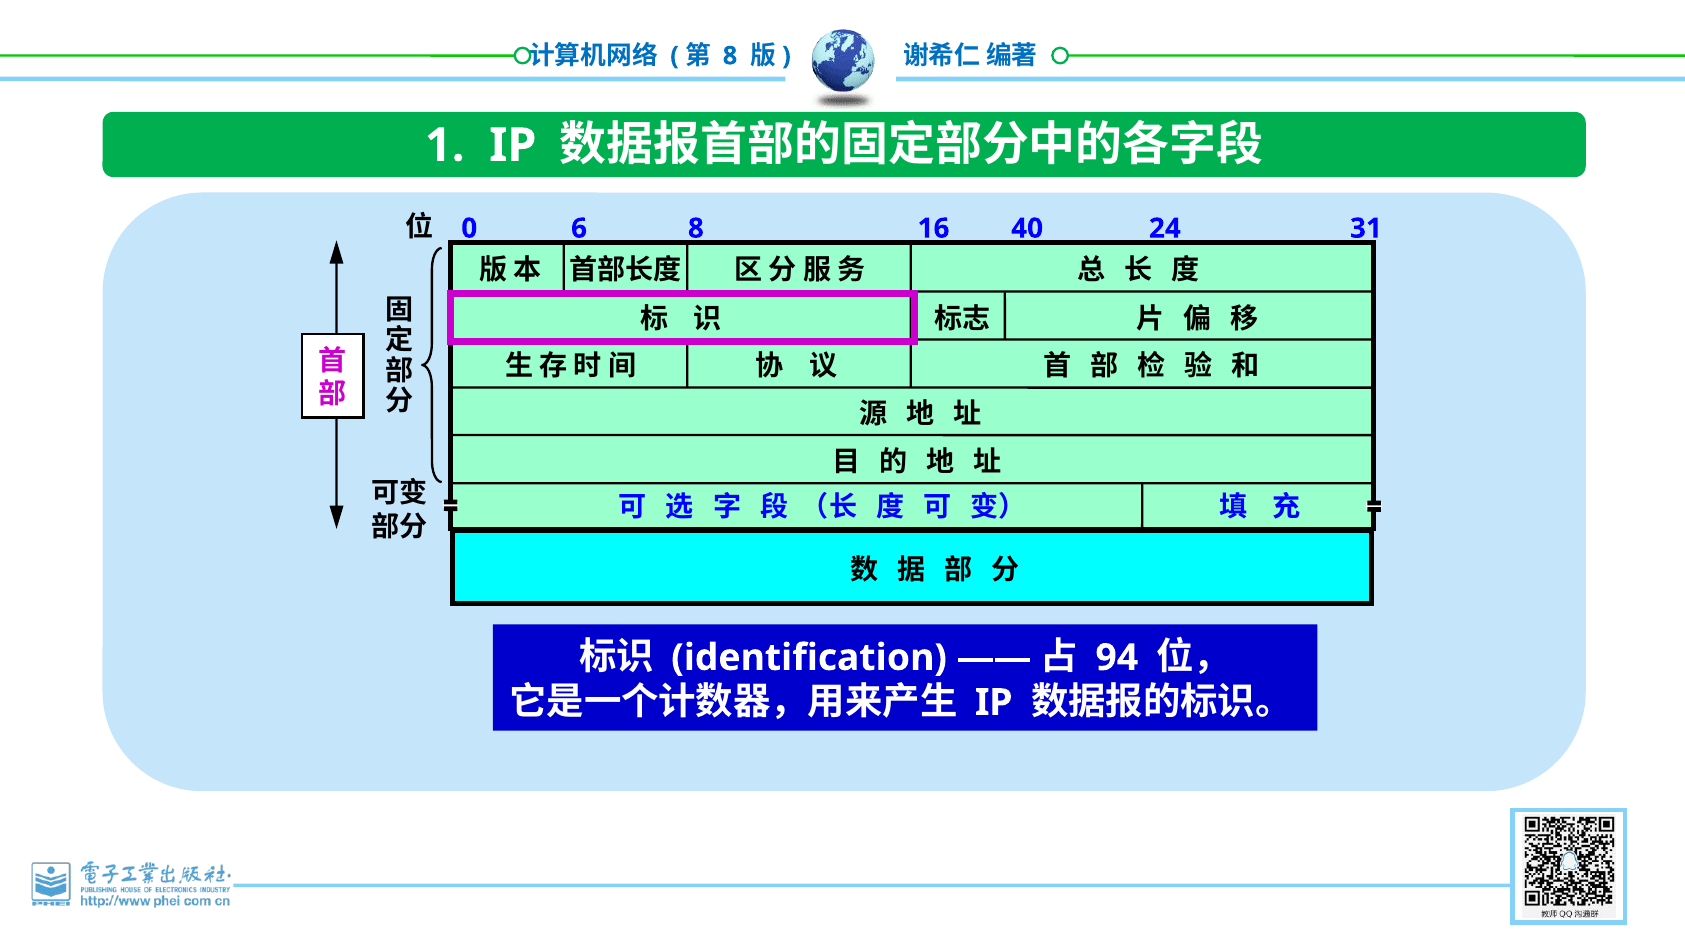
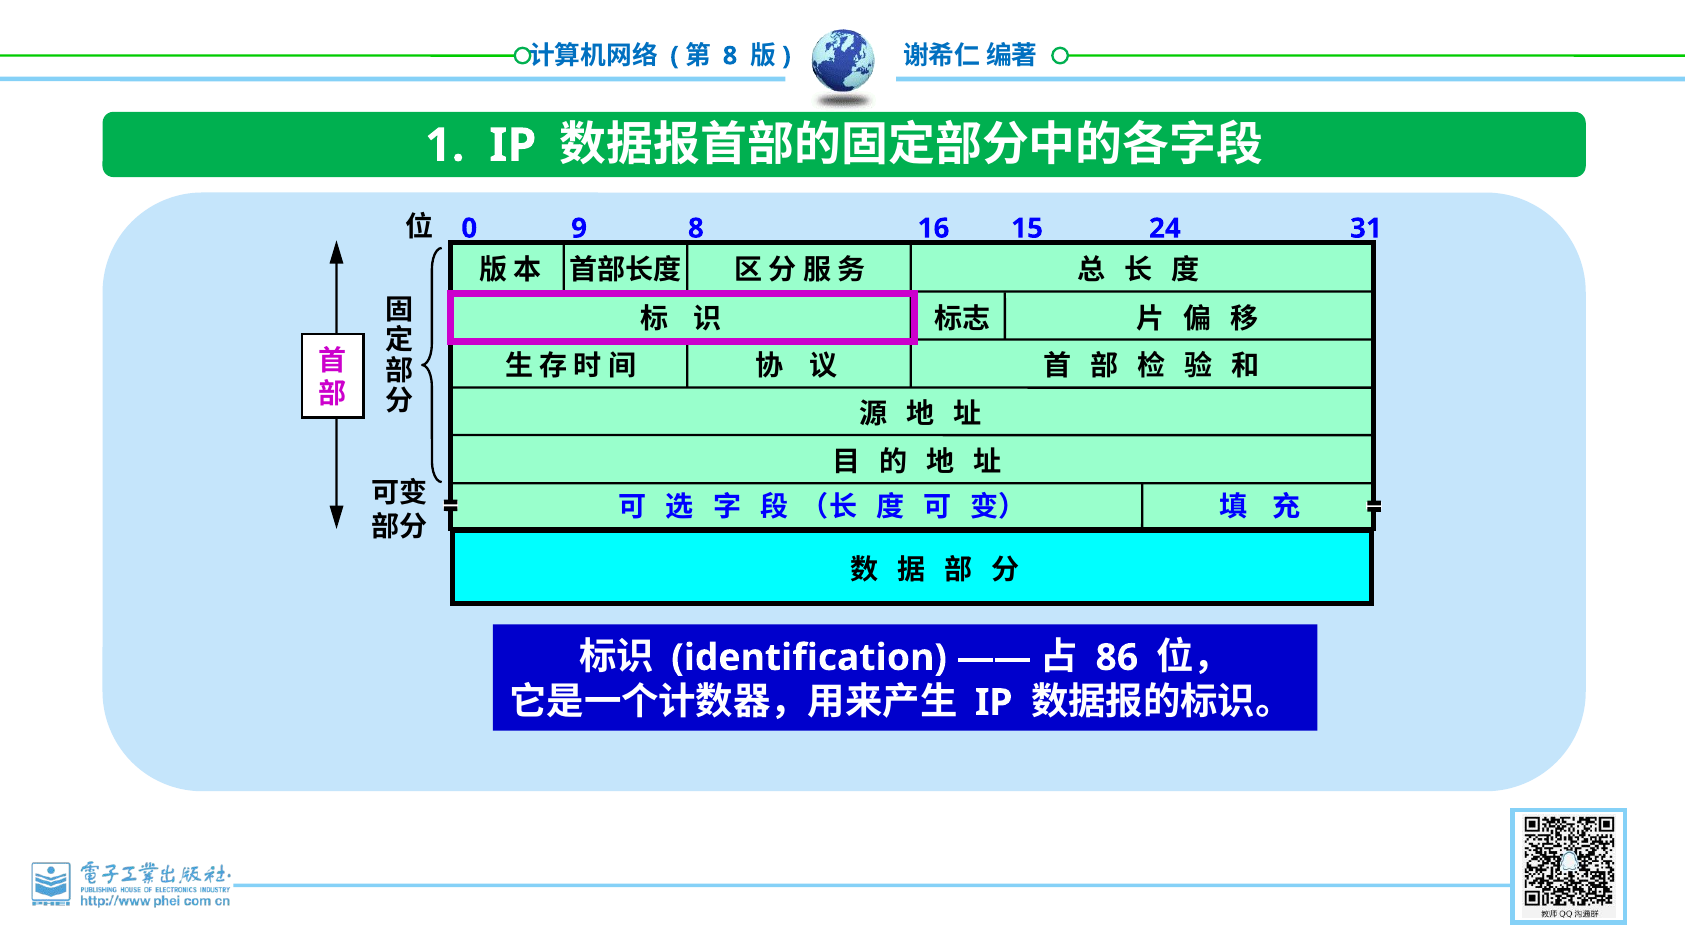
6: 6 -> 9
40: 40 -> 15
94: 94 -> 86
